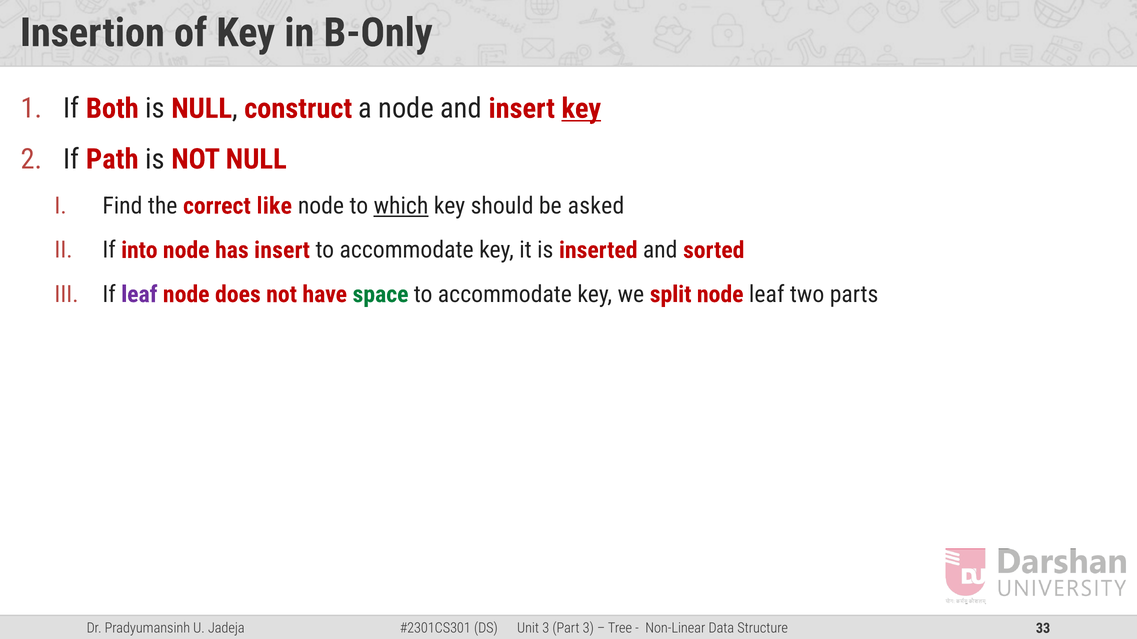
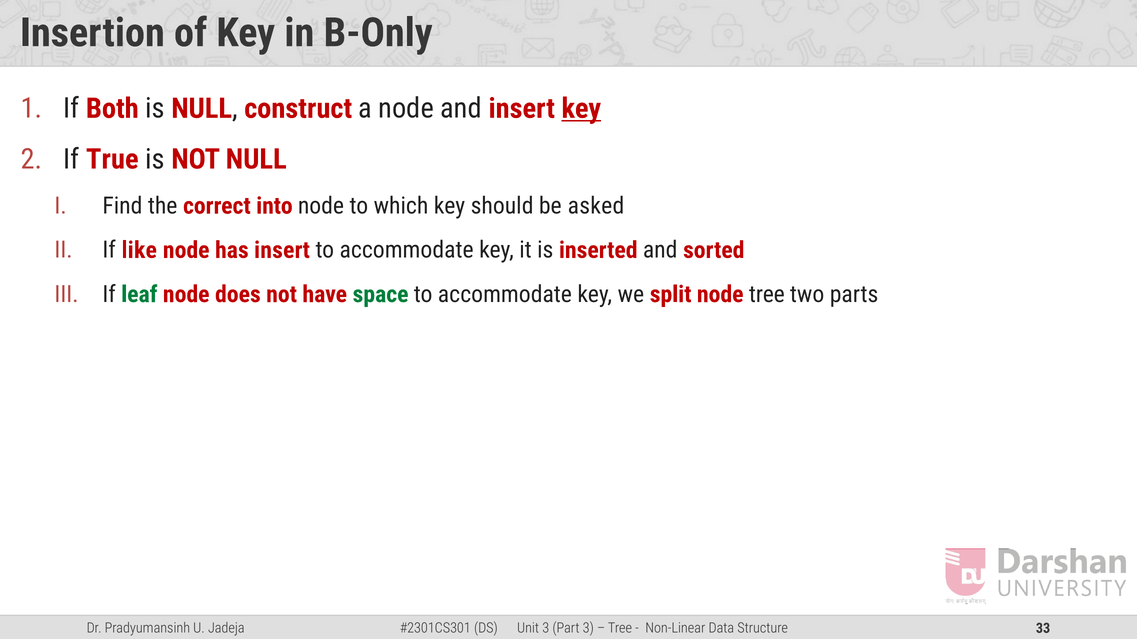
Path: Path -> True
like: like -> into
which underline: present -> none
into: into -> like
leaf at (139, 295) colour: purple -> green
node leaf: leaf -> tree
